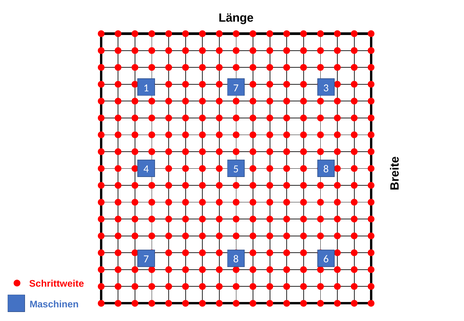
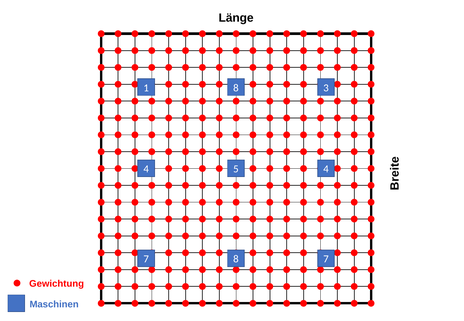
1 7: 7 -> 8
5 8: 8 -> 4
8 6: 6 -> 7
Schrittweite: Schrittweite -> Gewichtung
